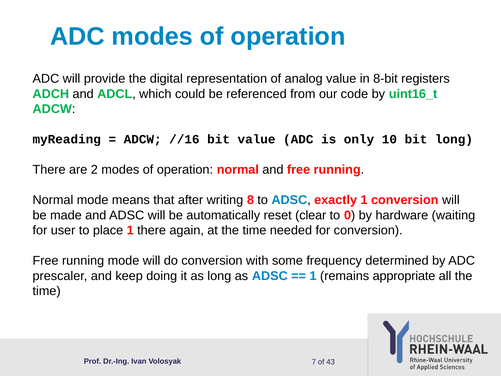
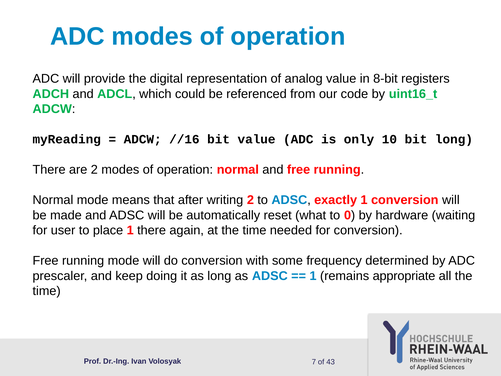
writing 8: 8 -> 2
clear: clear -> what
